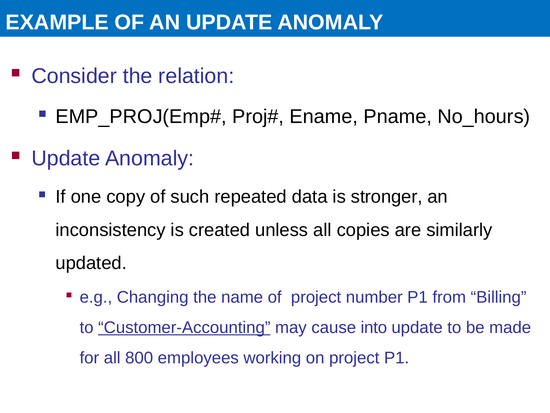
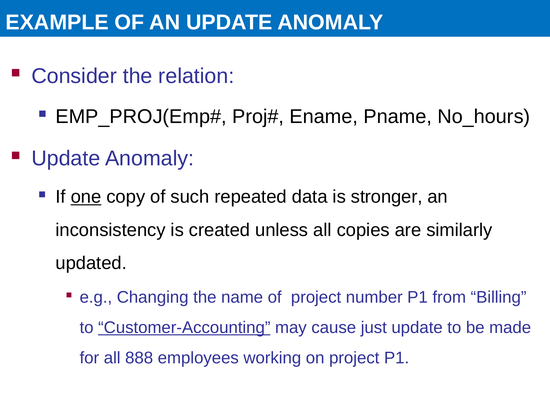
one underline: none -> present
into: into -> just
800: 800 -> 888
